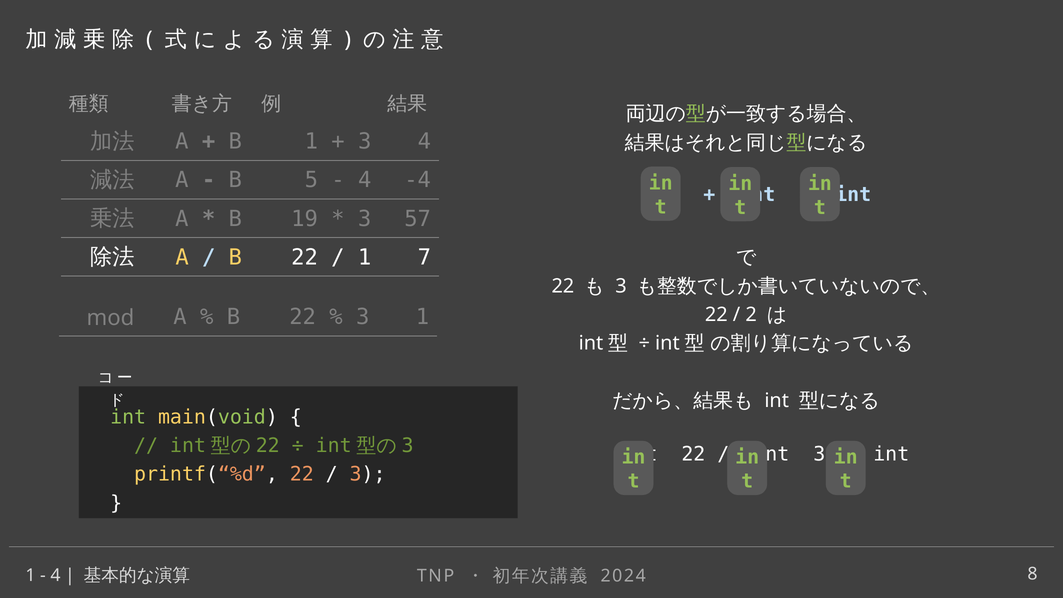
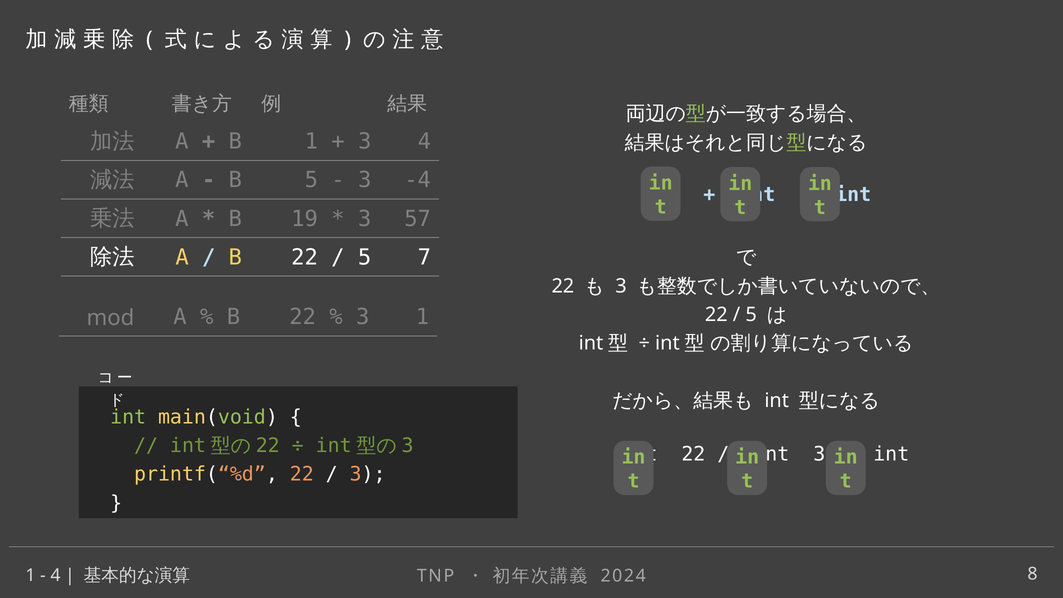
4 at (365, 180): 4 -> 3
1 at (365, 257): 1 -> 5
2 at (751, 315): 2 -> 5
